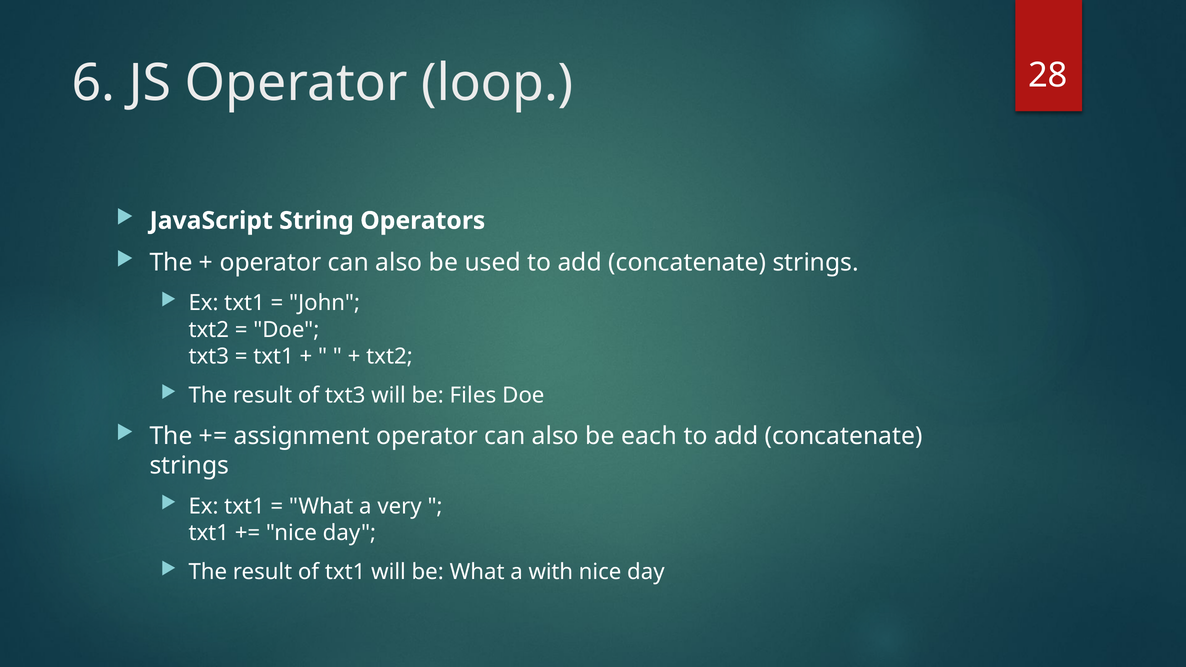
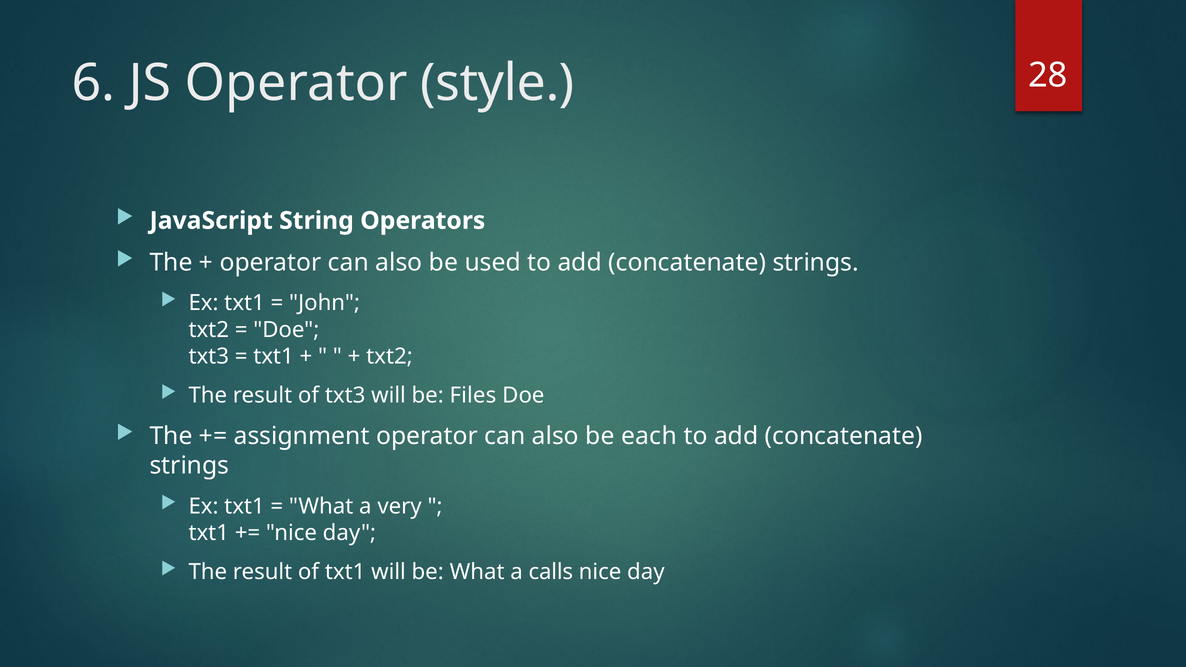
loop: loop -> style
with: with -> calls
